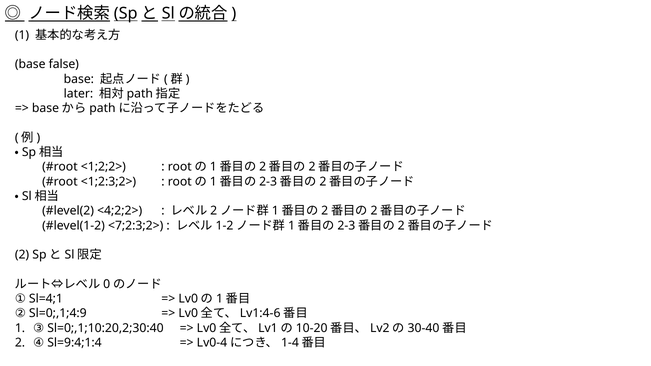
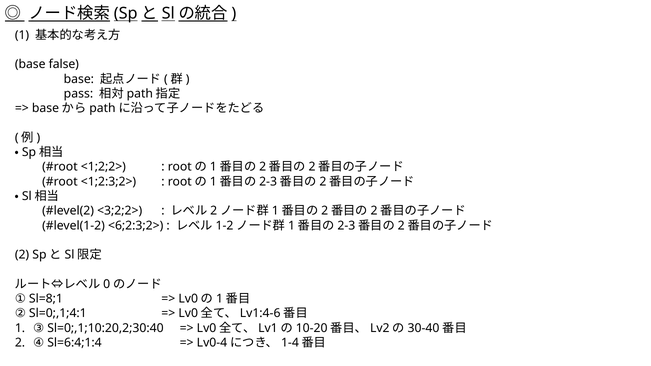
later: later -> pass
<4;2;2>: <4;2;2> -> <3;2;2>
<7;2:3;2>: <7;2:3;2> -> <6;2:3;2>
Sl=4;1: Sl=4;1 -> Sl=8;1
Sl=0;,1;4:9: Sl=0;,1;4:9 -> Sl=0;,1;4:1
Sl=9:4;1:4: Sl=9:4;1:4 -> Sl=6:4;1:4
